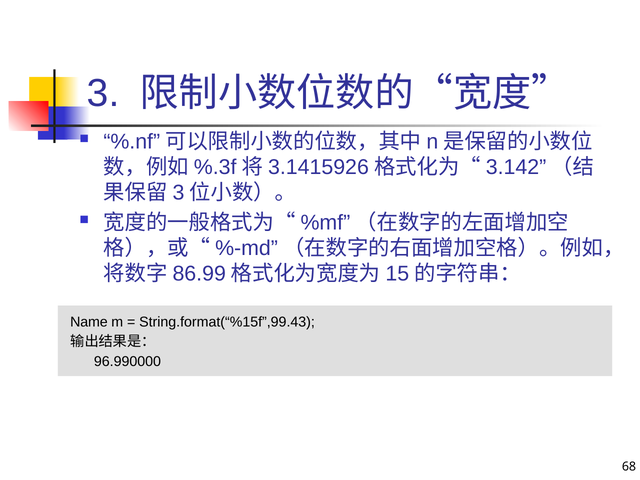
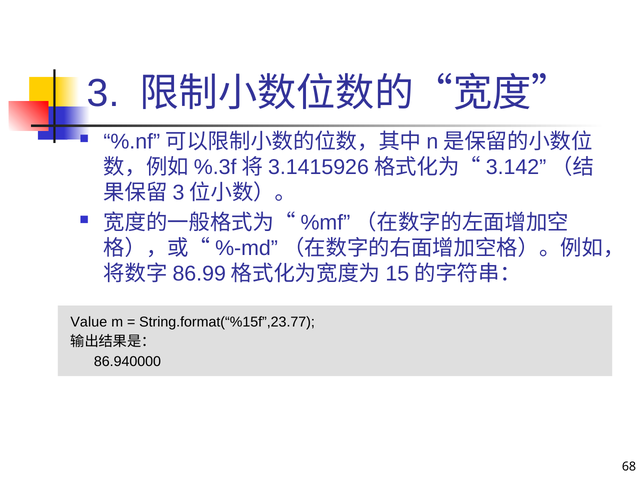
Name: Name -> Value
String.format(“%15f”,99.43: String.format(“%15f”,99.43 -> String.format(“%15f”,23.77
96.990000: 96.990000 -> 86.940000
